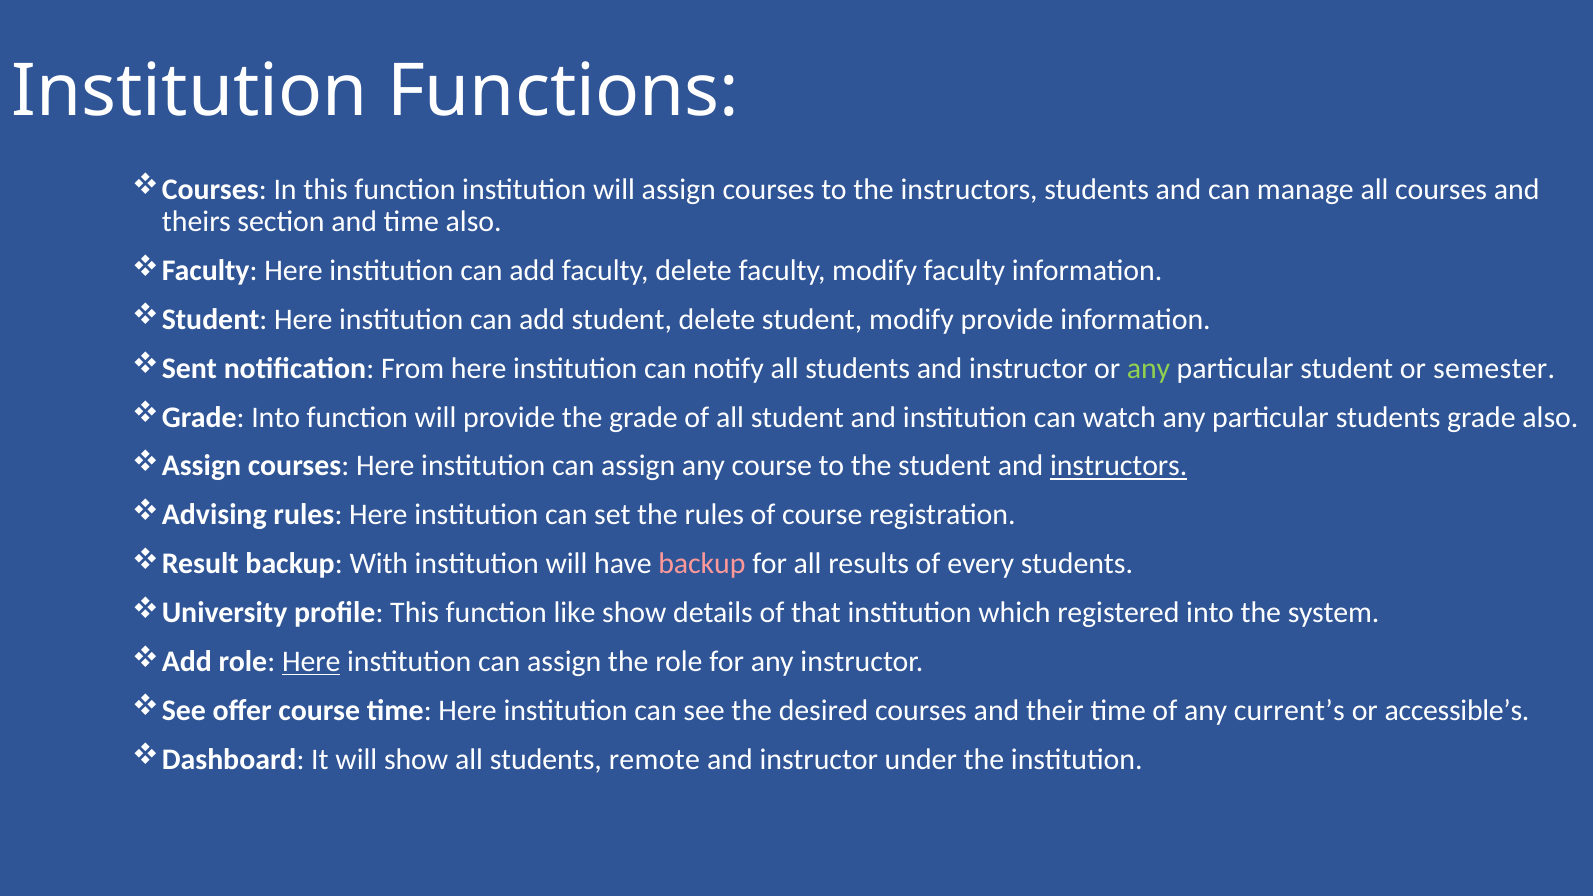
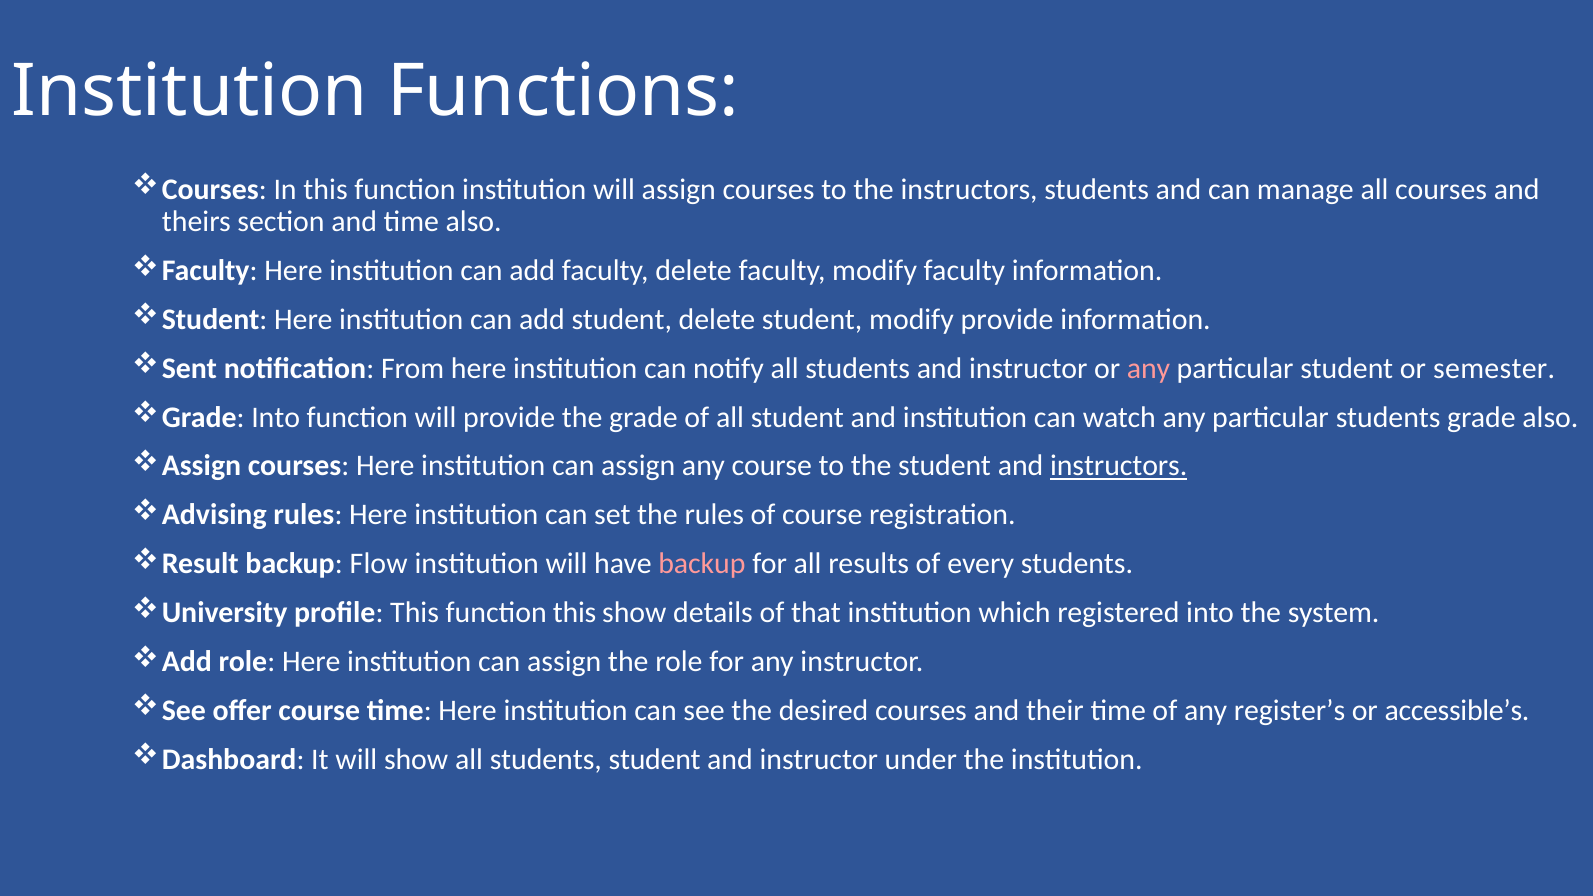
any at (1149, 368) colour: light green -> pink
With: With -> Flow
function like: like -> this
Here at (311, 662) underline: present -> none
current’s: current’s -> register’s
students remote: remote -> student
